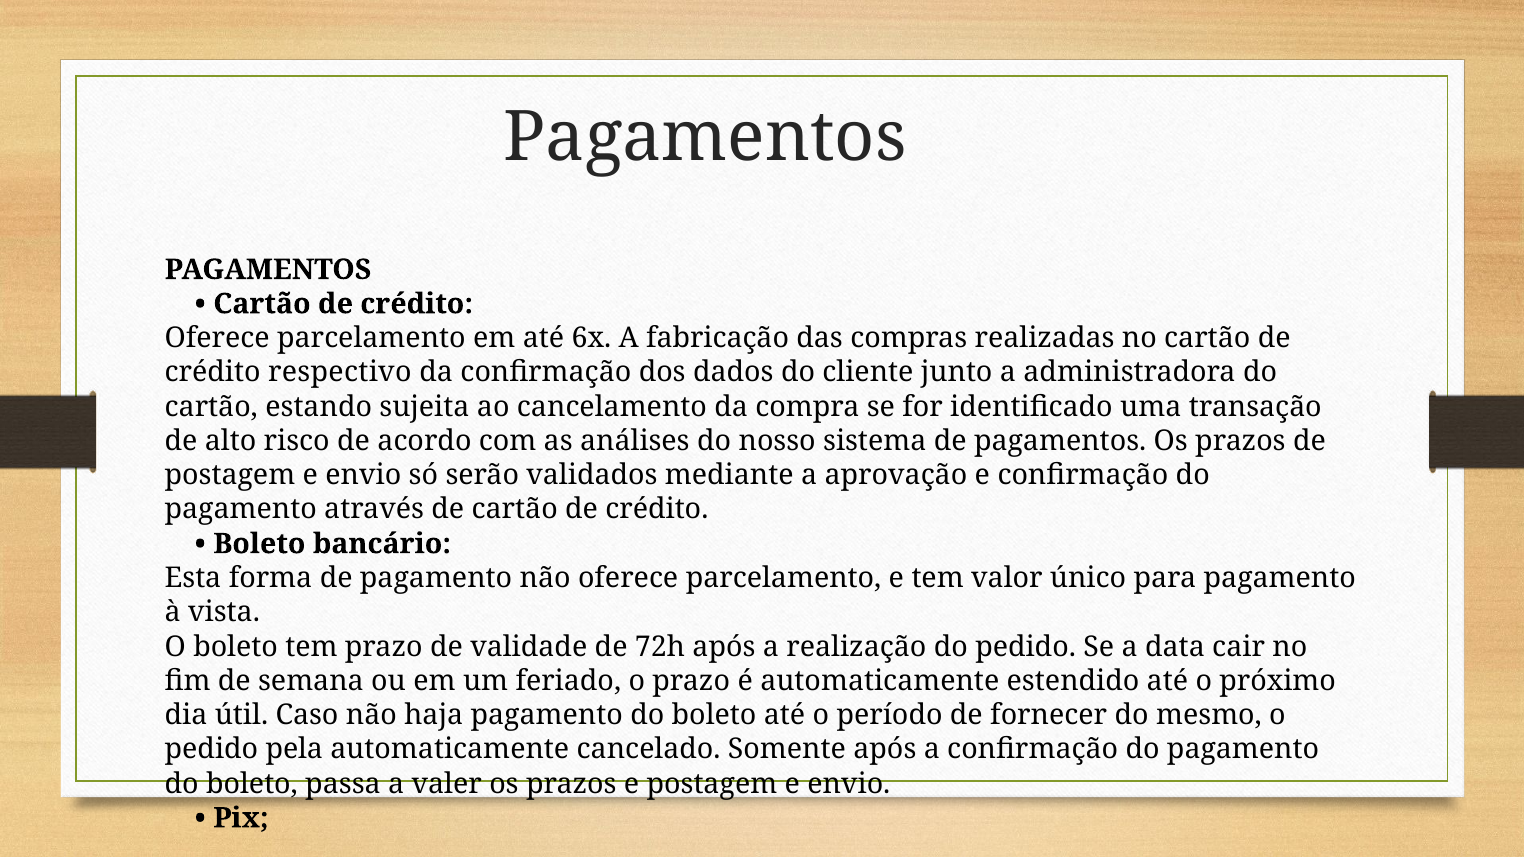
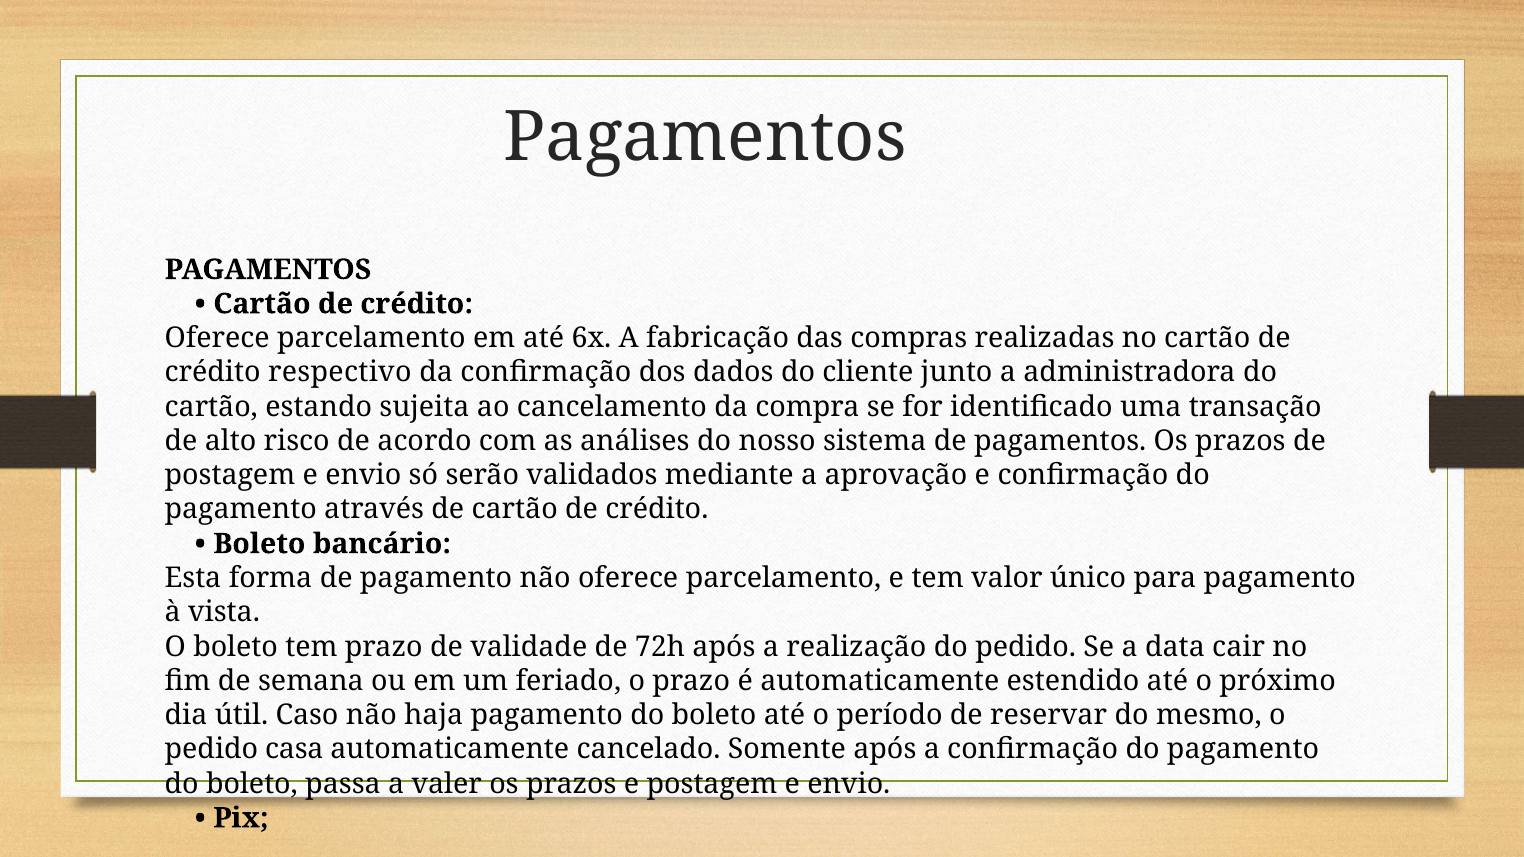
fornecer: fornecer -> reservar
pela: pela -> casa
